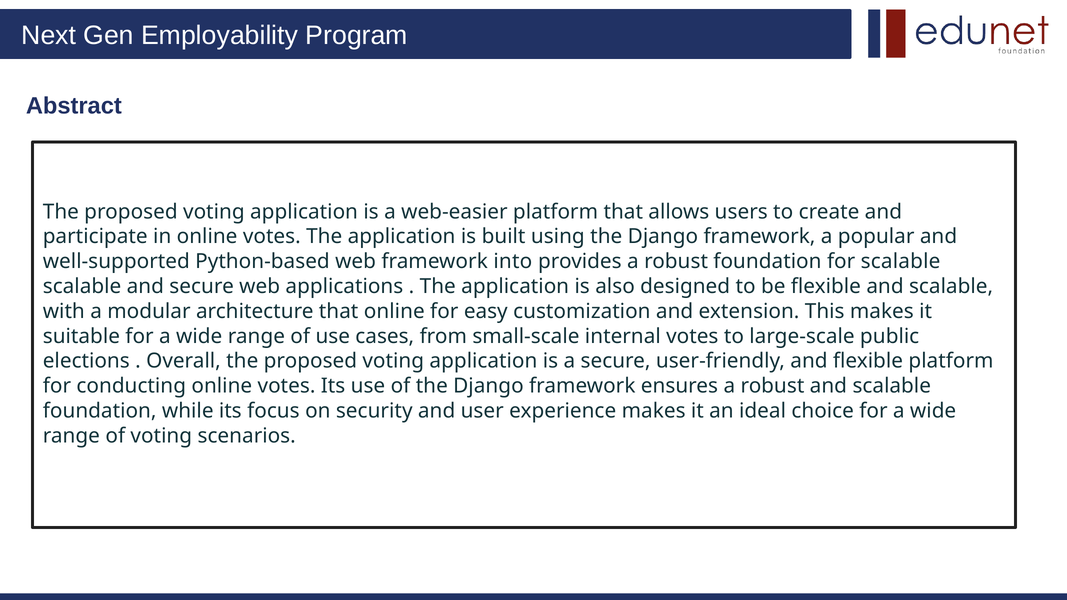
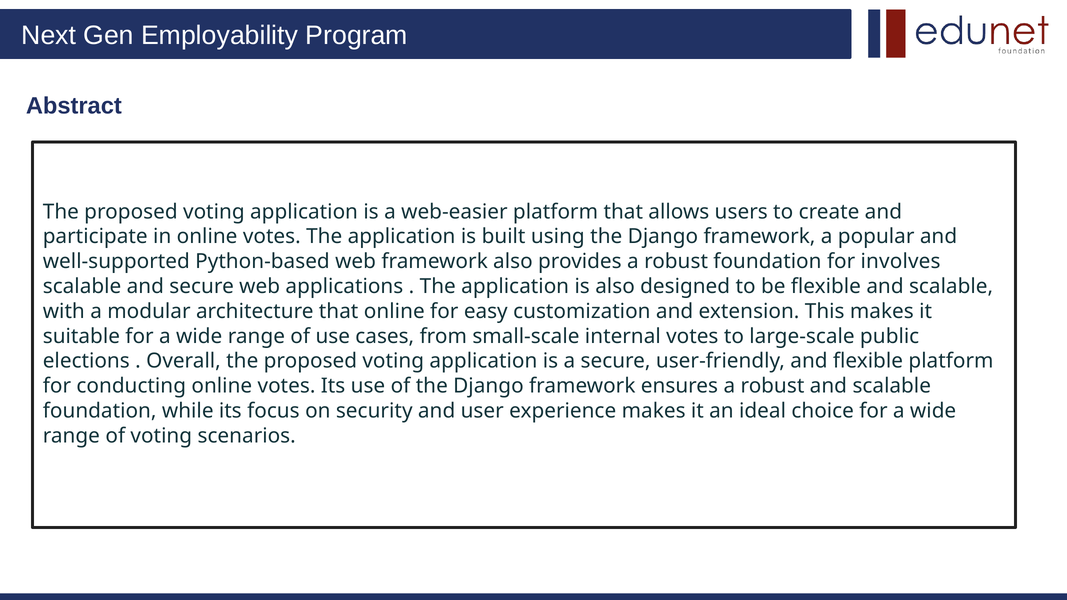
framework into: into -> also
for scalable: scalable -> involves
